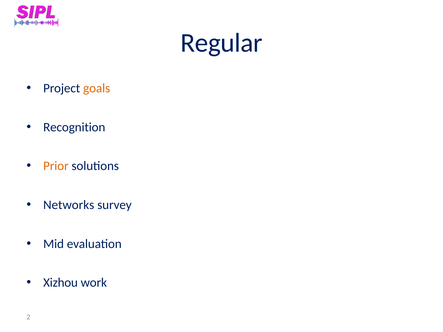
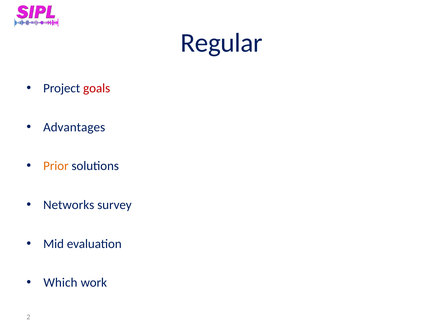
goals colour: orange -> red
Recognition: Recognition -> Advantages
Xizhou: Xizhou -> Which
